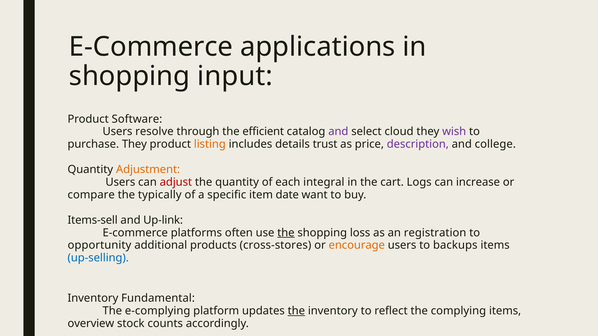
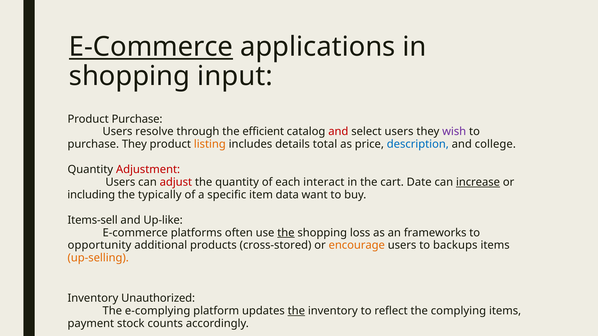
E-Commerce at (151, 47) underline: none -> present
Product Software: Software -> Purchase
and at (338, 132) colour: purple -> red
select cloud: cloud -> users
trust: trust -> total
description colour: purple -> blue
Adjustment colour: orange -> red
integral: integral -> interact
Logs: Logs -> Date
increase underline: none -> present
compare: compare -> including
date: date -> data
Up-link: Up-link -> Up-like
registration: registration -> frameworks
cross-stores: cross-stores -> cross-stored
up-selling colour: blue -> orange
Fundamental: Fundamental -> Unauthorized
overview: overview -> payment
